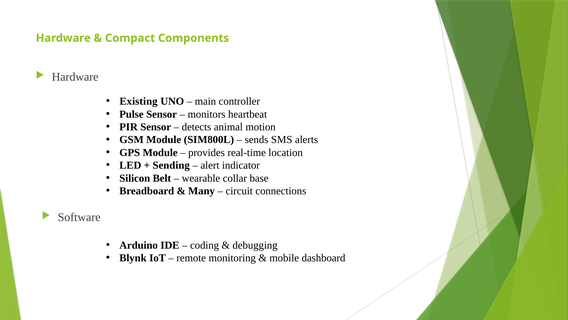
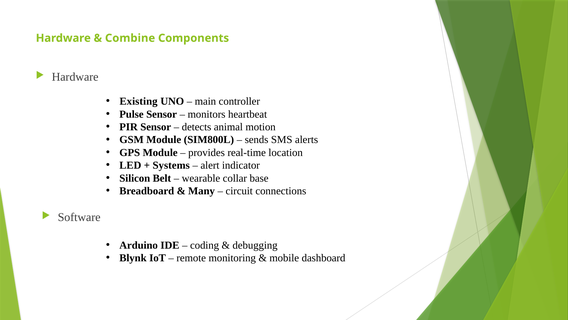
Compact: Compact -> Combine
Sending: Sending -> Systems
